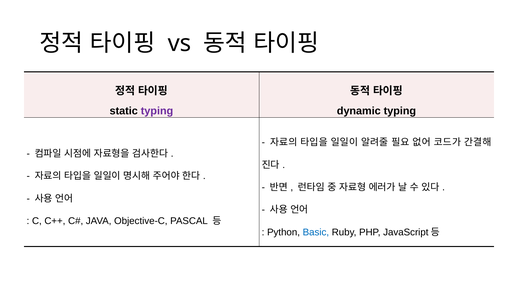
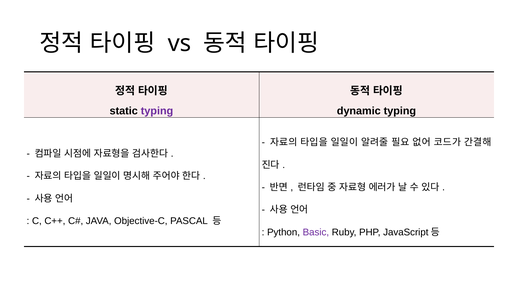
Basic colour: blue -> purple
